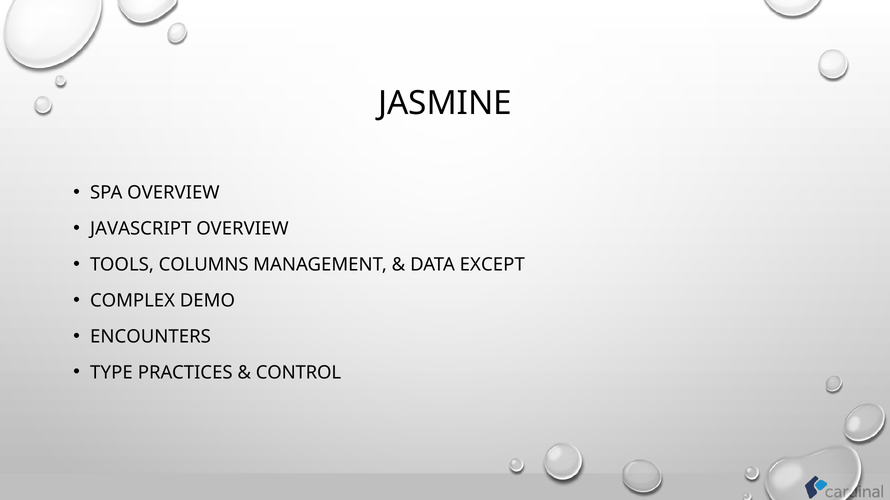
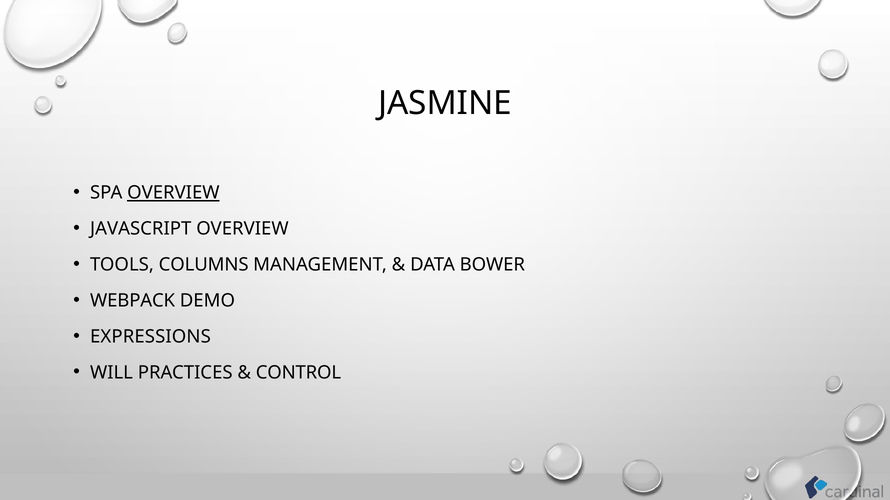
OVERVIEW at (173, 193) underline: none -> present
EXCEPT: EXCEPT -> BOWER
COMPLEX: COMPLEX -> WEBPACK
ENCOUNTERS: ENCOUNTERS -> EXPRESSIONS
TYPE: TYPE -> WILL
